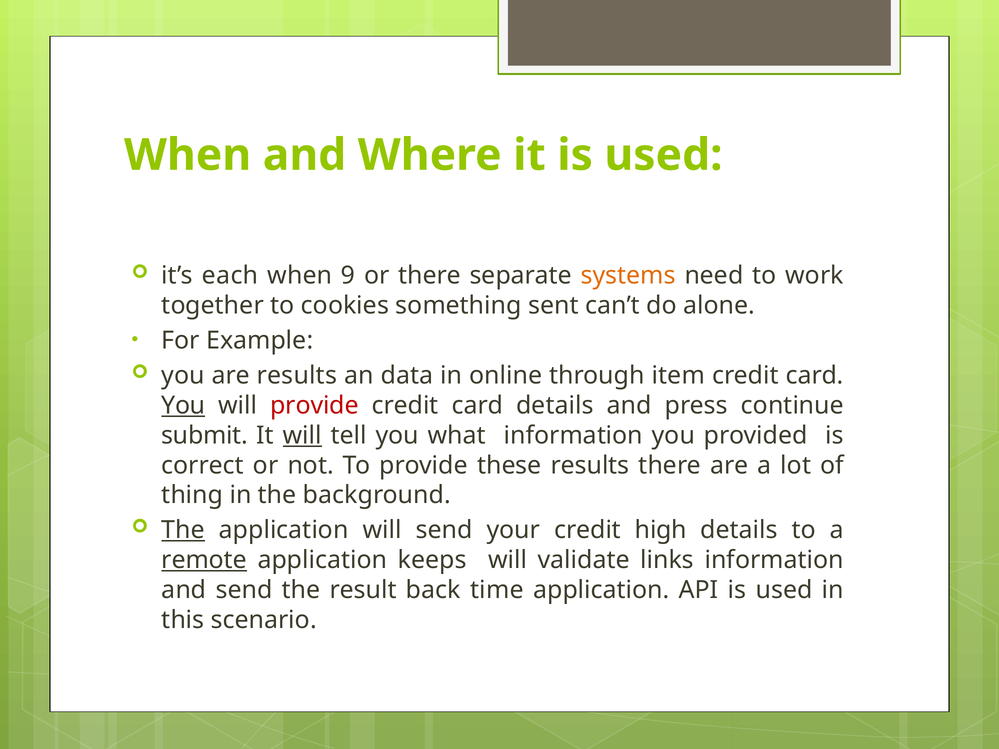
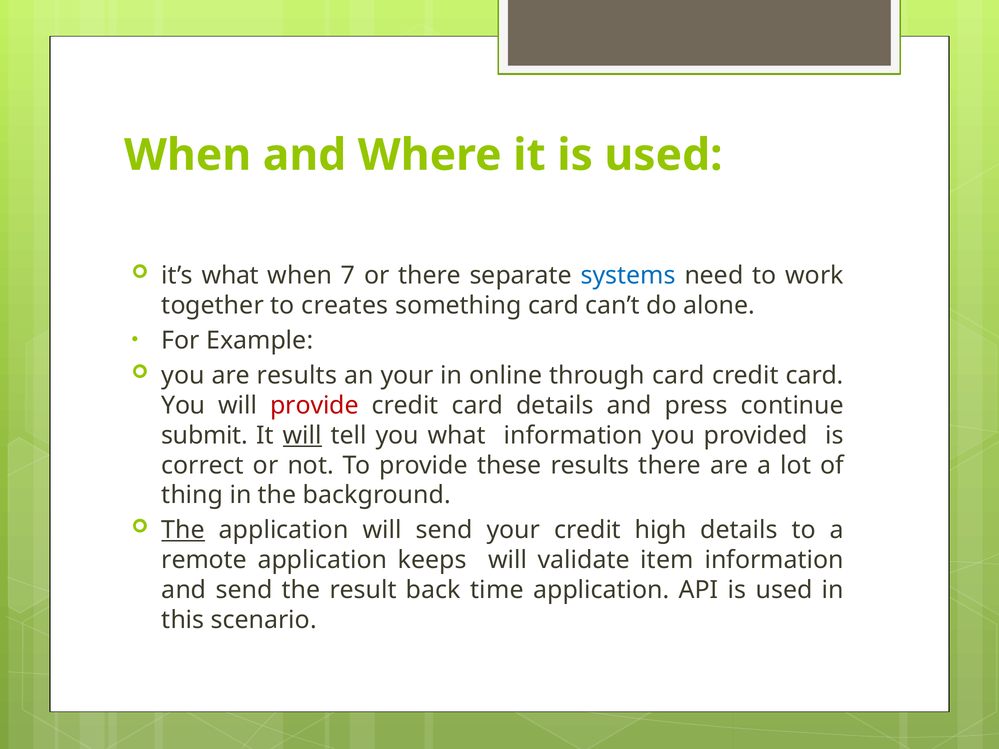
it’s each: each -> what
9: 9 -> 7
systems colour: orange -> blue
cookies: cookies -> creates
something sent: sent -> card
an data: data -> your
through item: item -> card
You at (183, 405) underline: present -> none
remote underline: present -> none
links: links -> item
